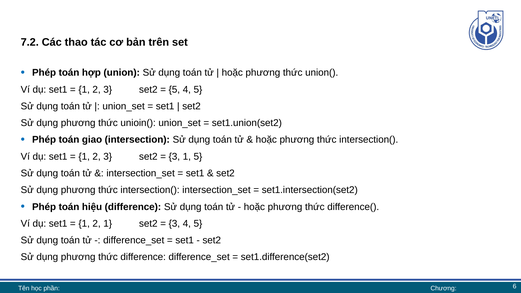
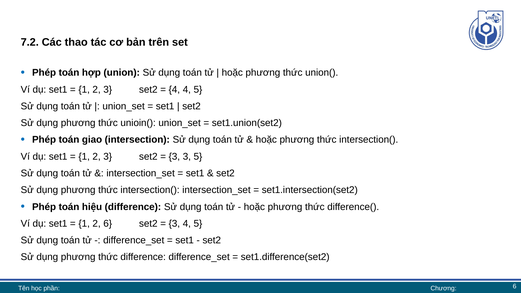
5 at (174, 89): 5 -> 4
3 1: 1 -> 3
2 1: 1 -> 6
